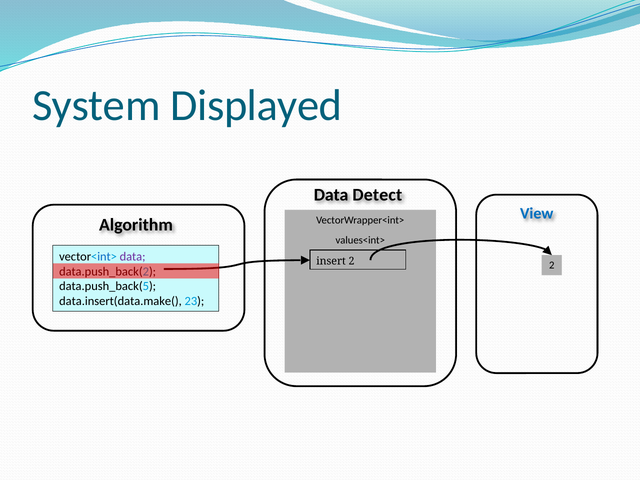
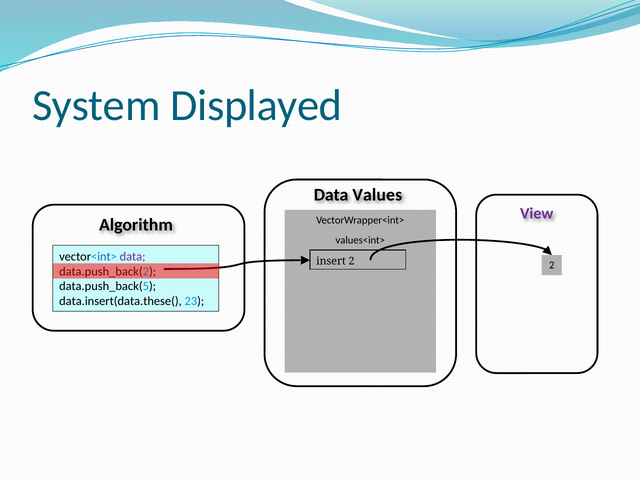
Detect: Detect -> Values
View colour: blue -> purple
data.insert(data.make(: data.insert(data.make( -> data.insert(data.these(
